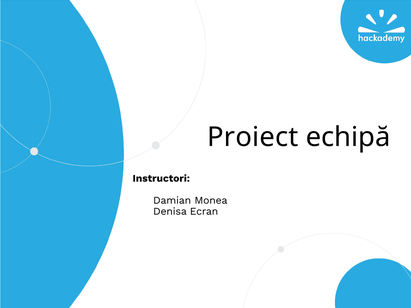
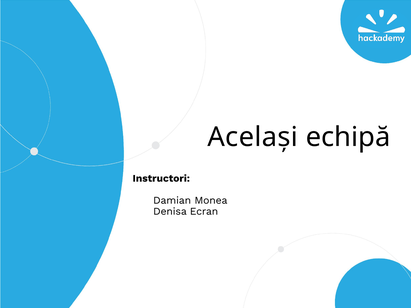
Proiect: Proiect -> Același
